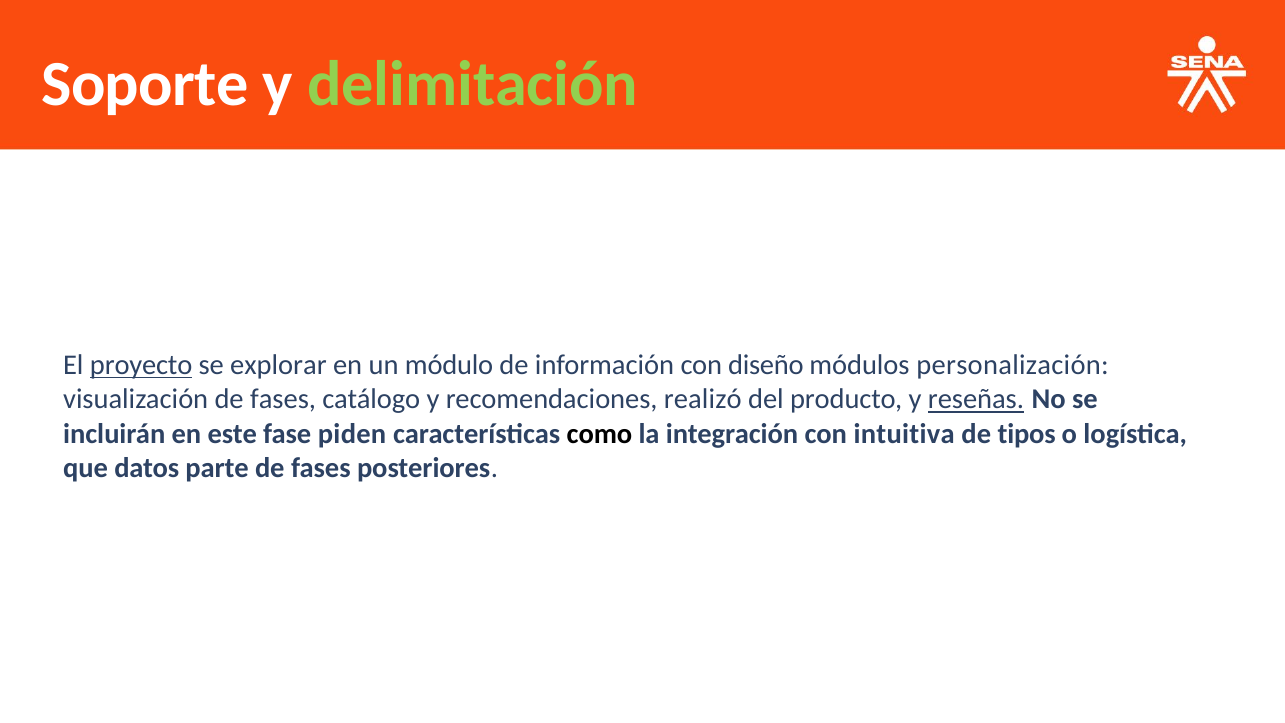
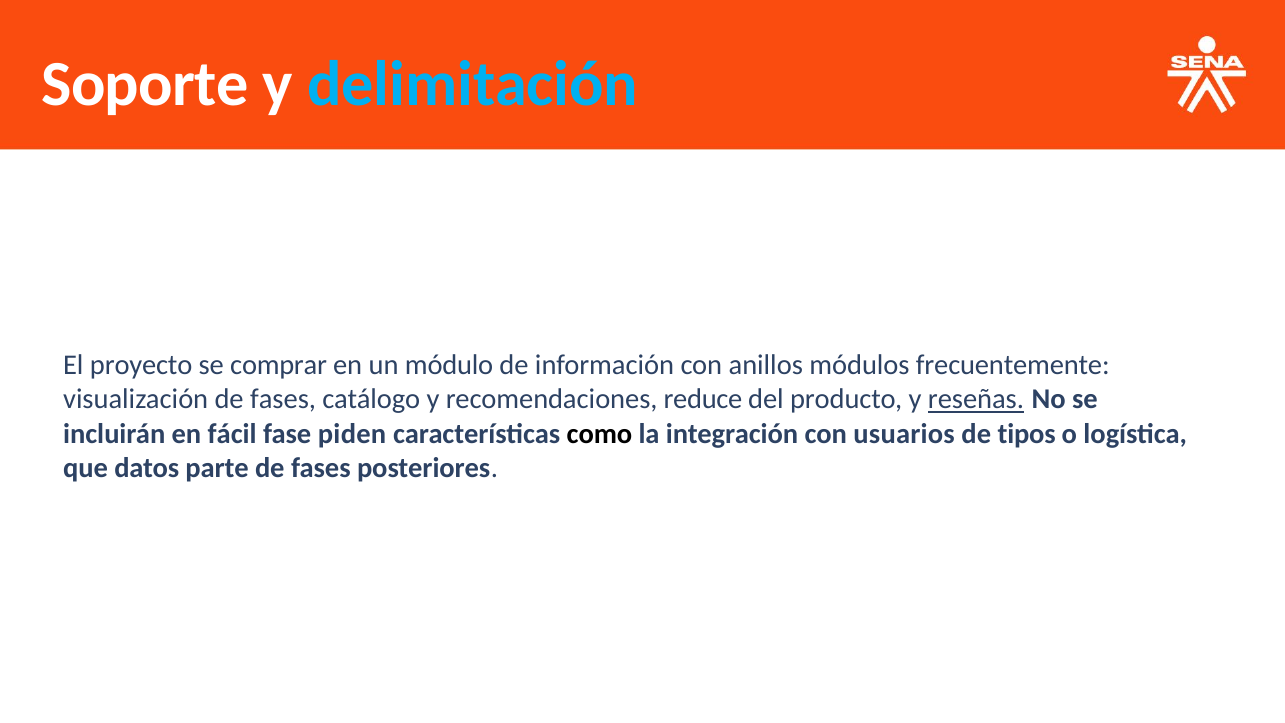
delimitación colour: light green -> light blue
proyecto underline: present -> none
explorar: explorar -> comprar
diseño: diseño -> anillos
personalización: personalización -> frecuentemente
realizó: realizó -> reduce
este: este -> fácil
intuitiva: intuitiva -> usuarios
